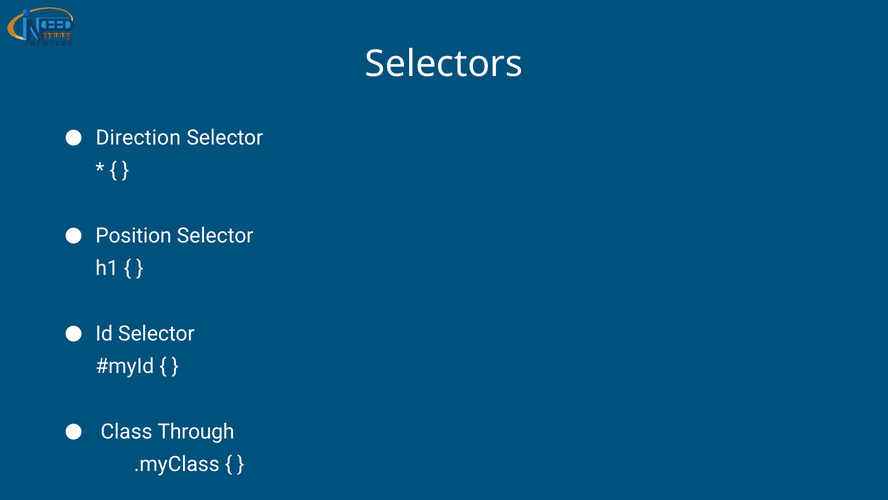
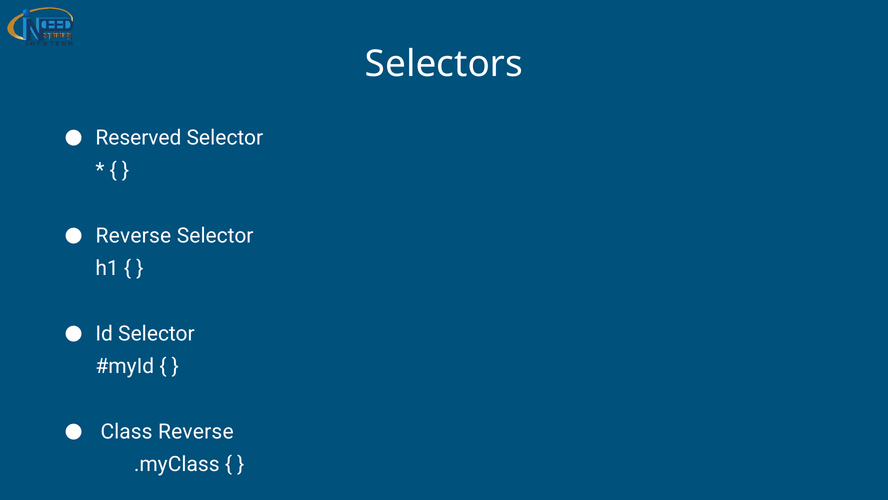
Direction: Direction -> Reserved
Position at (134, 236): Position -> Reverse
Class Through: Through -> Reverse
